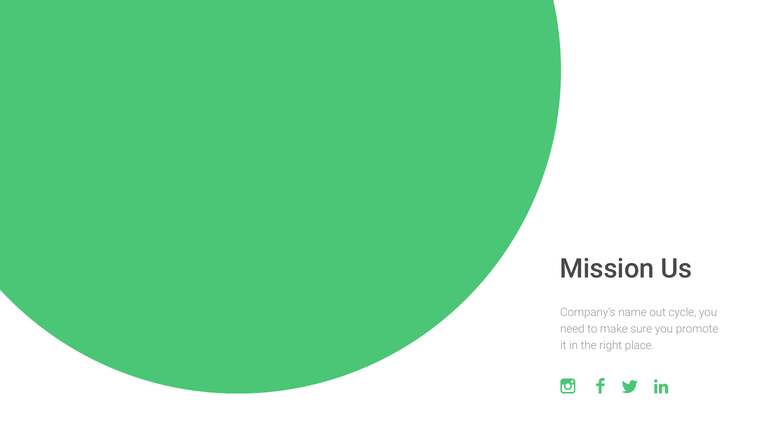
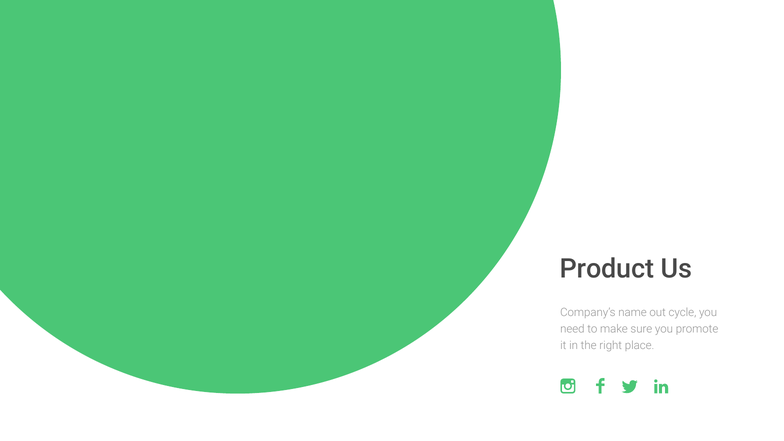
Mission: Mission -> Product
